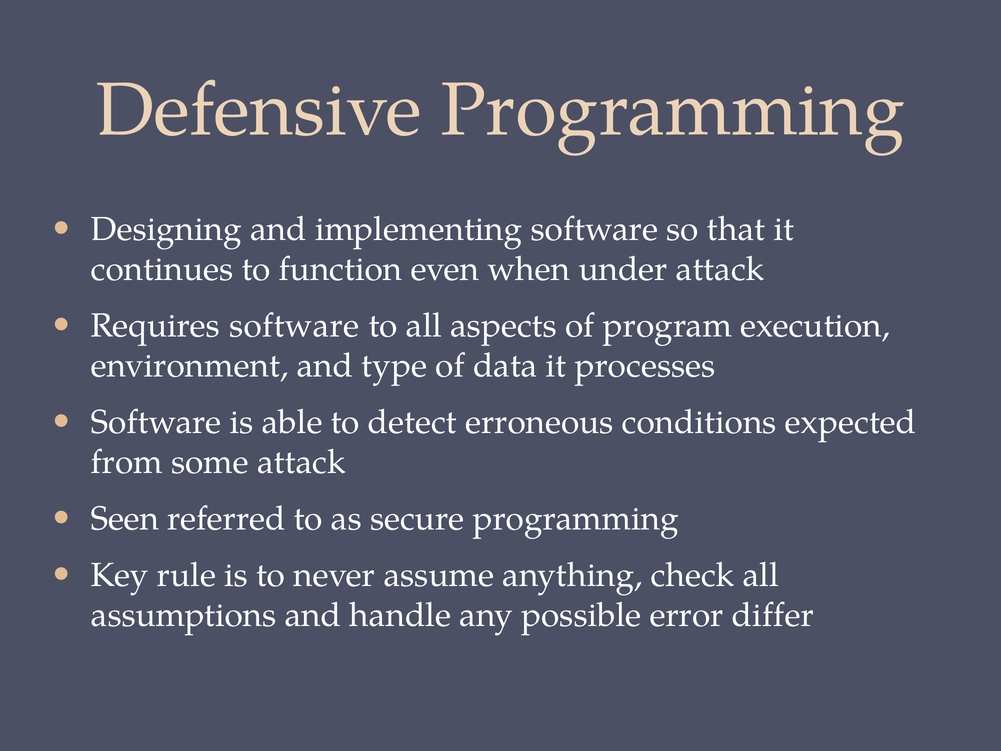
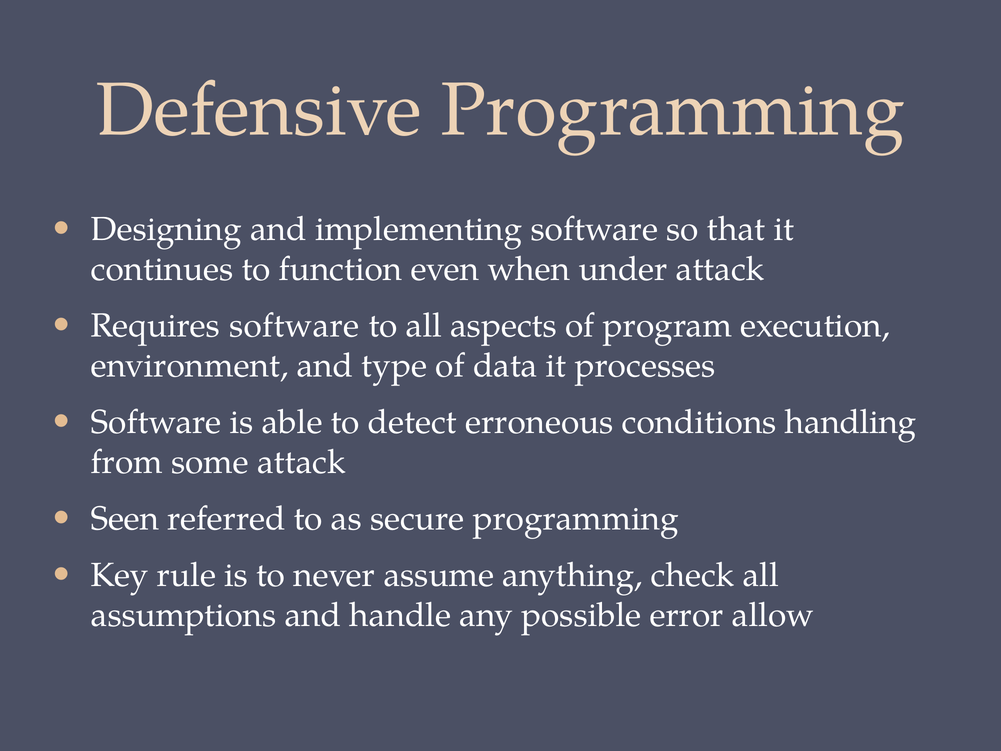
expected: expected -> handling
differ: differ -> allow
